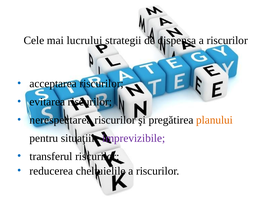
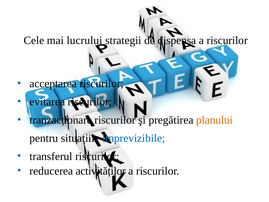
nerespectarea: nerespectarea -> tranzacționare
imprevizibile colour: purple -> blue
cheltuielile: cheltuielile -> activităților
